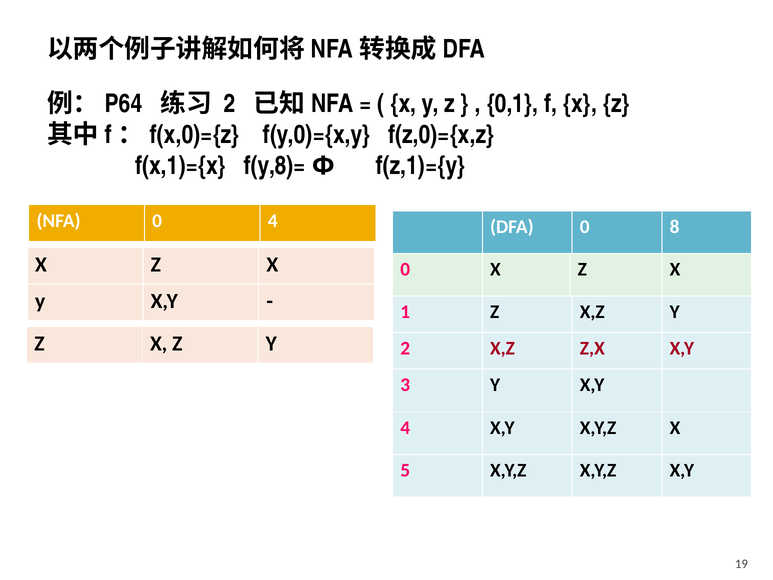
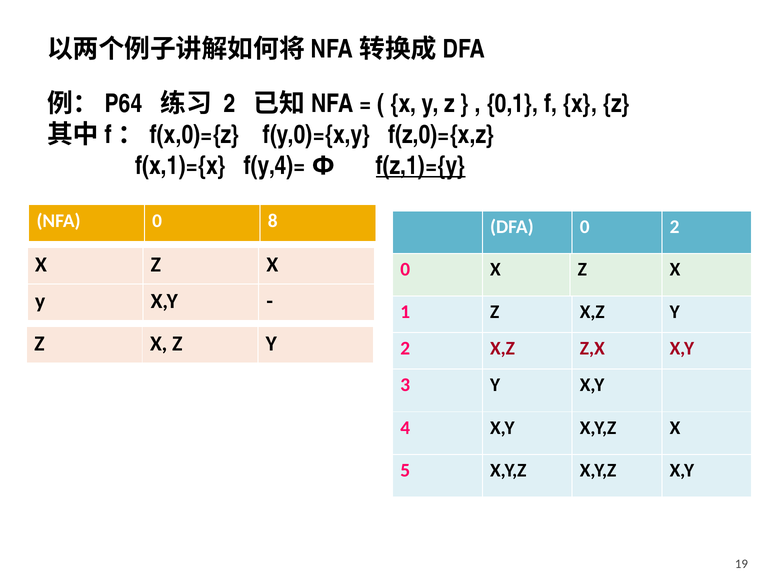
f(y,8)=: f(y,8)= -> f(y,4)=
f(z,1)={y underline: none -> present
0 4: 4 -> 8
0 8: 8 -> 2
